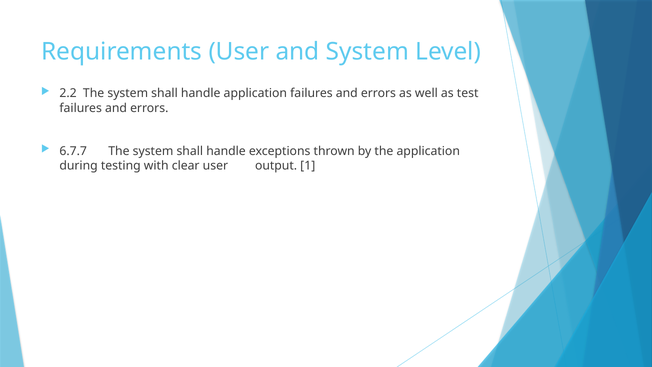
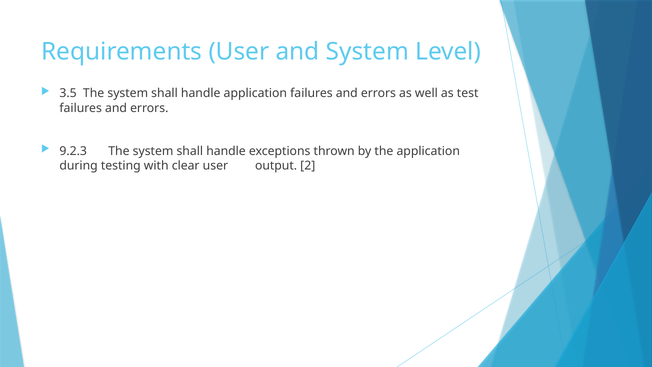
2.2: 2.2 -> 3.5
6.7.7: 6.7.7 -> 9.2.3
1: 1 -> 2
